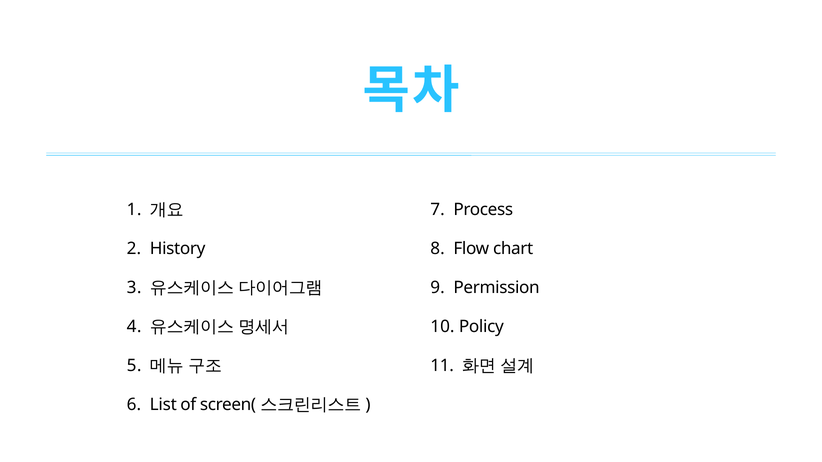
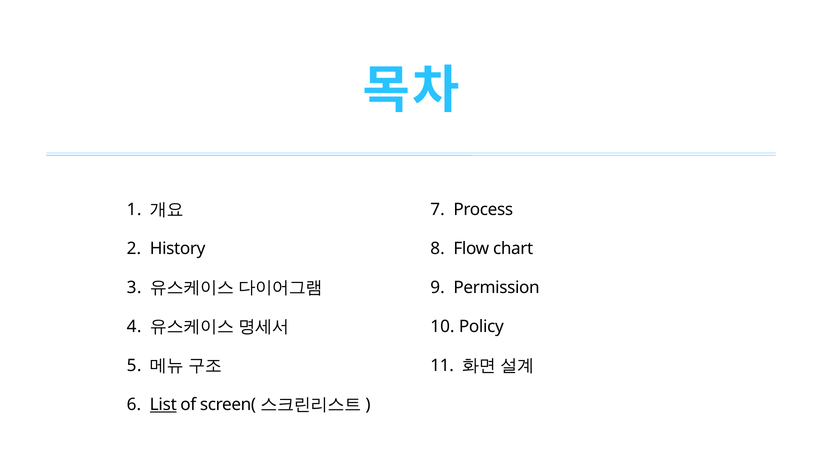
List underline: none -> present
